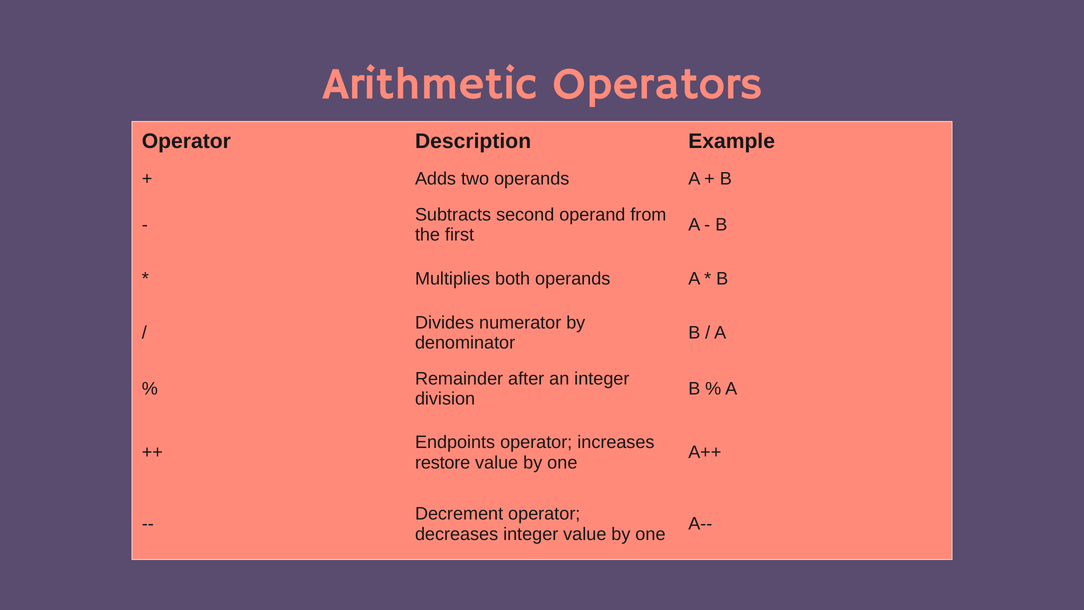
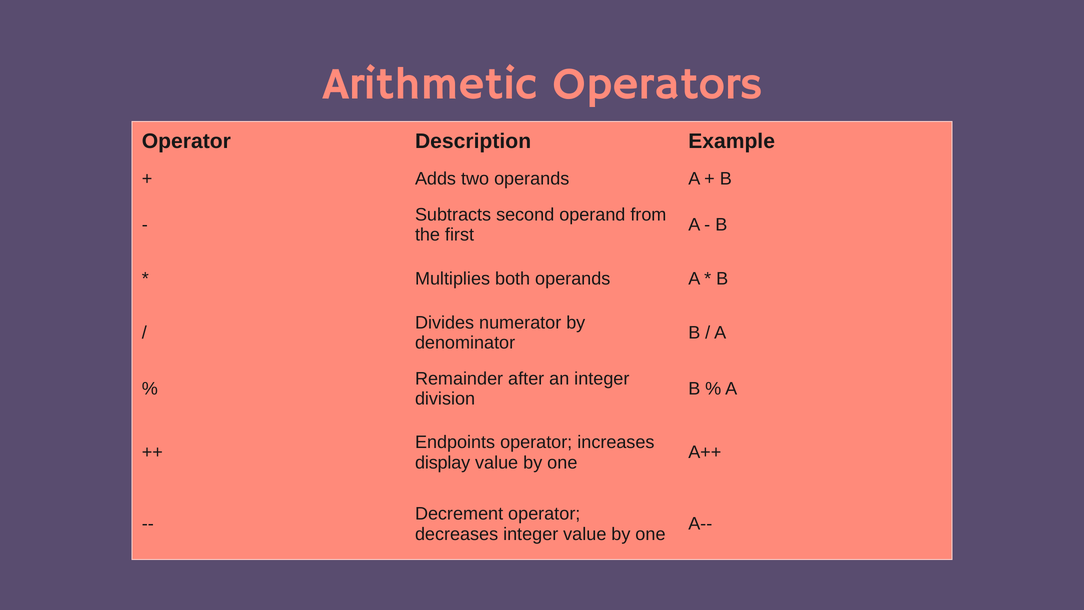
restore: restore -> display
